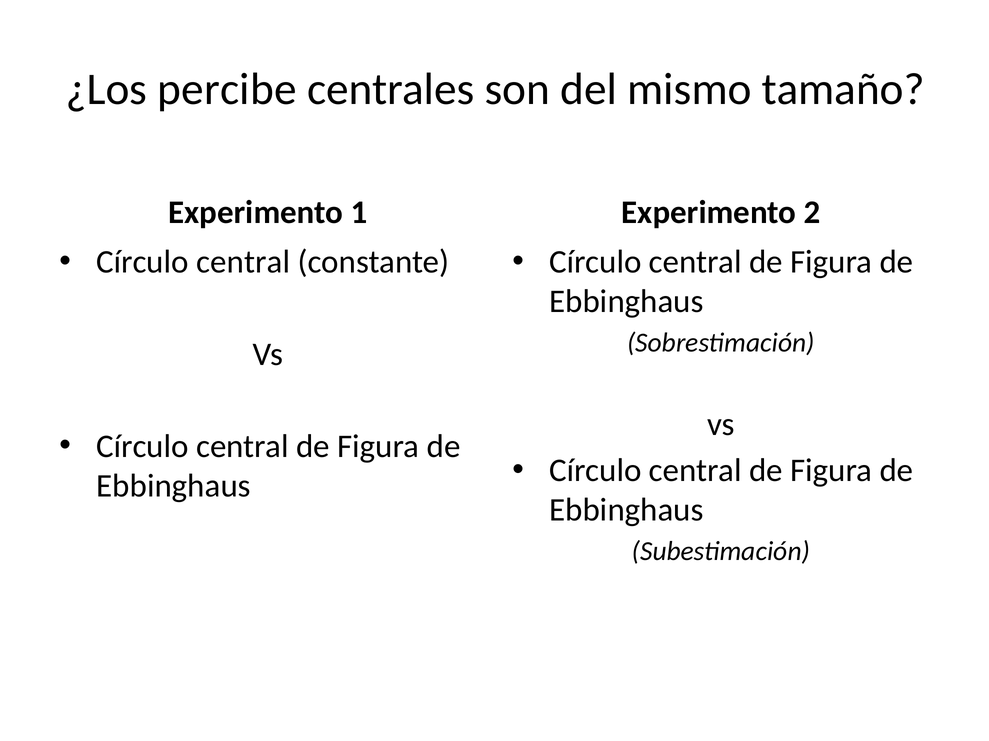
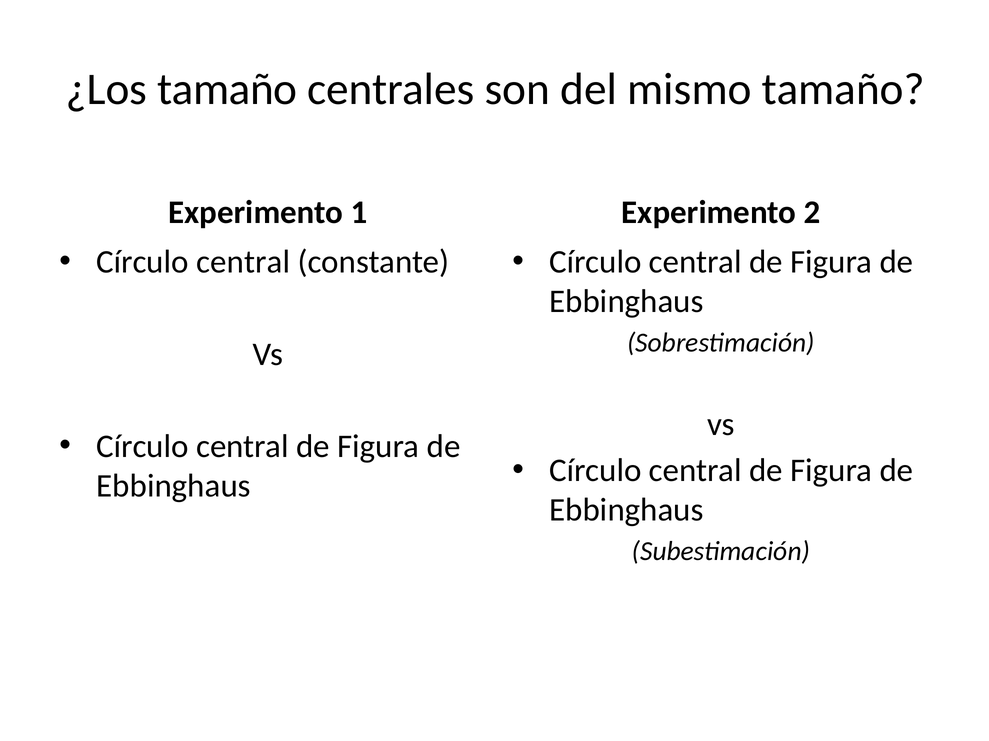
¿Los percibe: percibe -> tamaño
